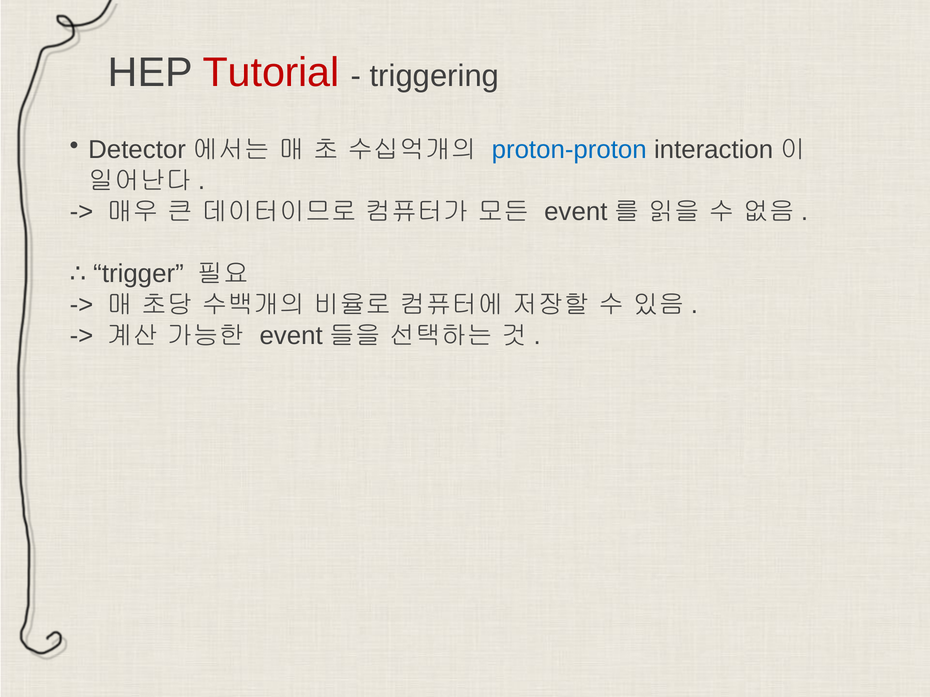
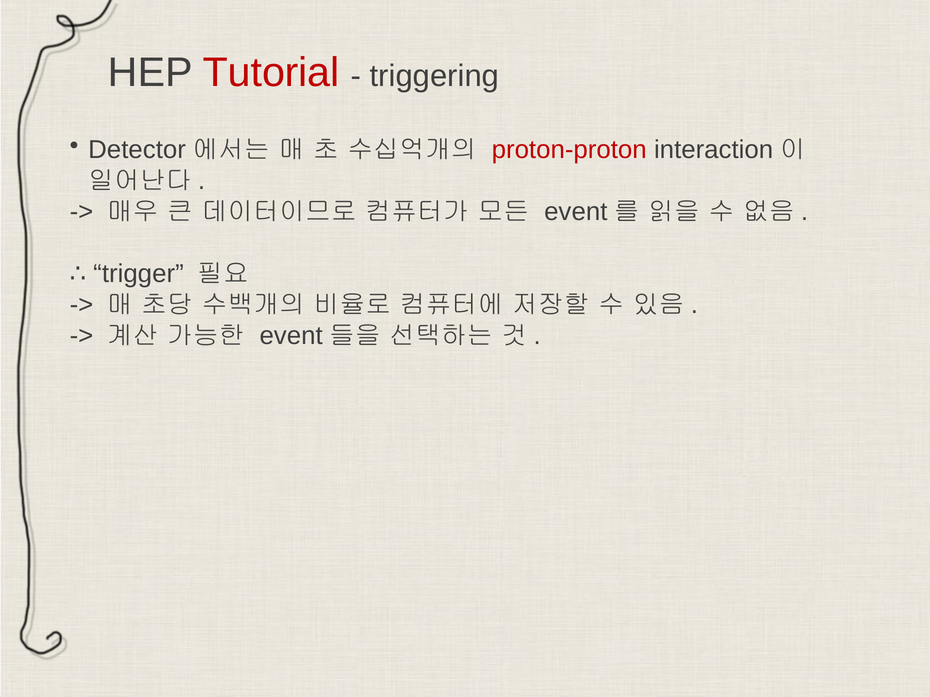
proton-proton colour: blue -> red
